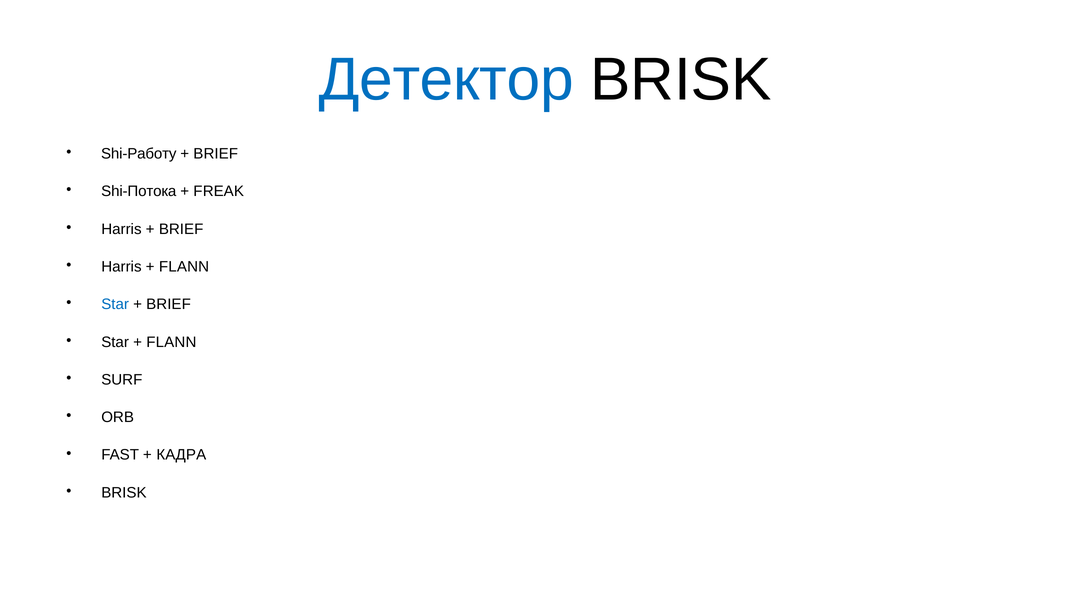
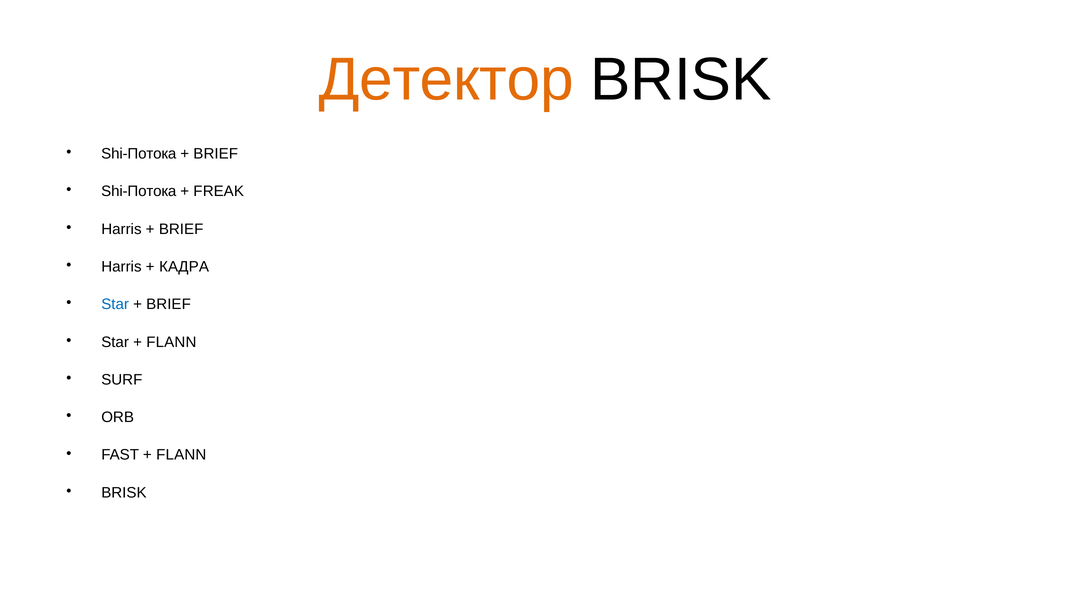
Детектор colour: blue -> orange
Shi-Работу at (139, 154): Shi-Работу -> Shi-Потока
FLANN at (184, 267): FLANN -> КАДРА
КАДРА at (181, 455): КАДРА -> FLANN
